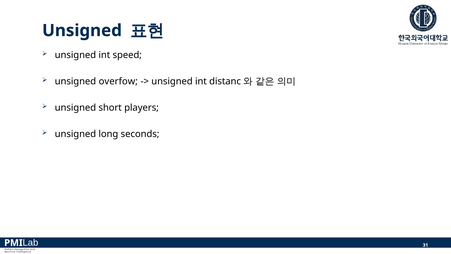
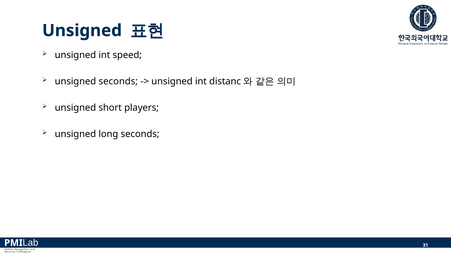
unsigned overfow: overfow -> seconds
